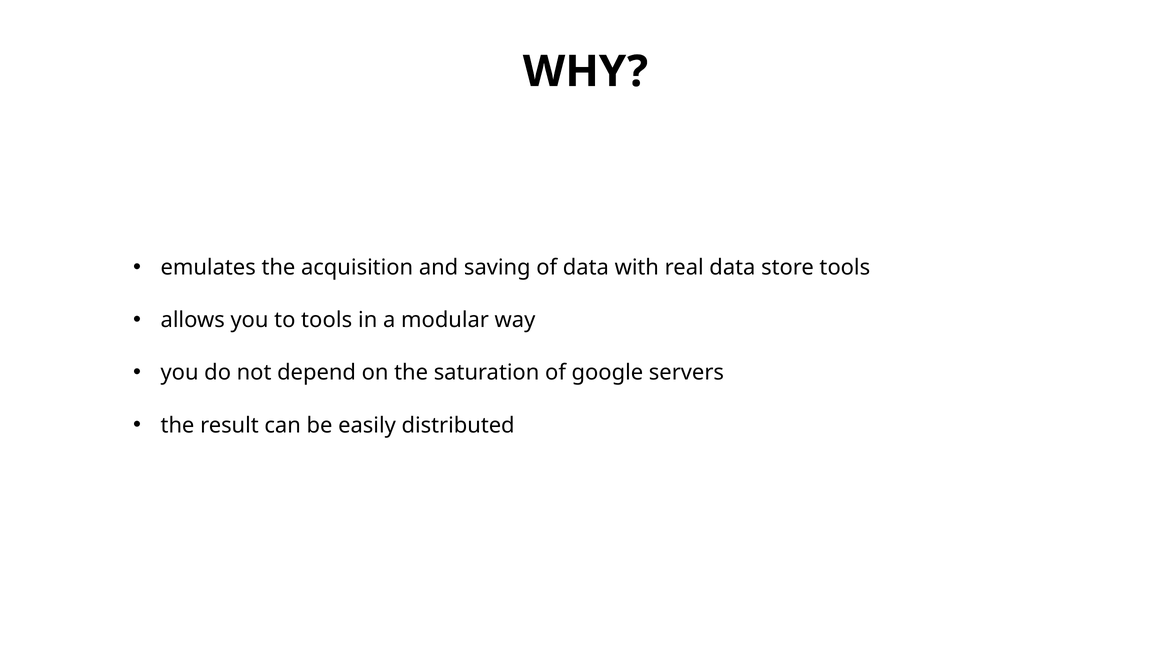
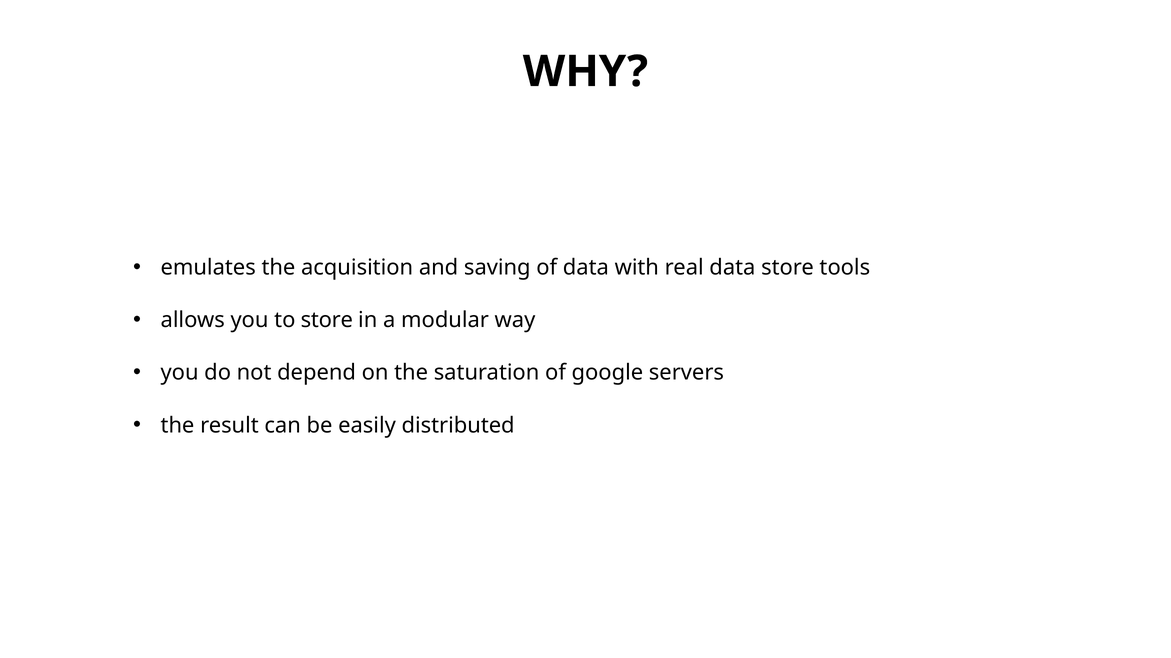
to tools: tools -> store
